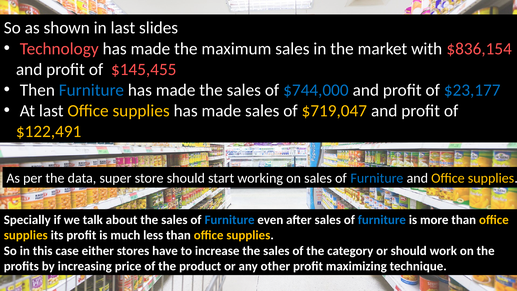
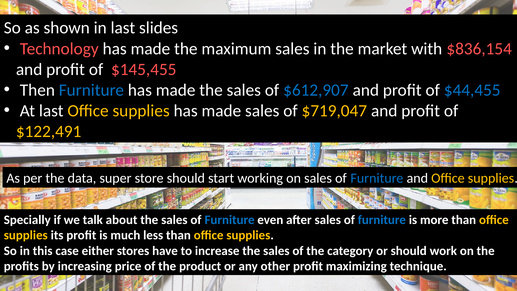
$744,000: $744,000 -> $612,907
$23,177: $23,177 -> $44,455
